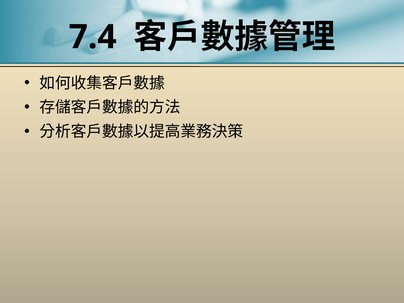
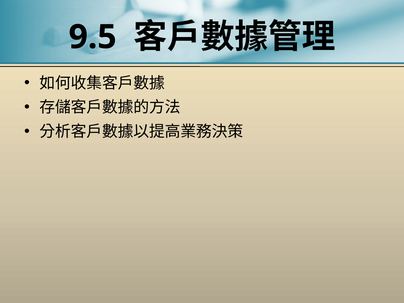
7.4: 7.4 -> 9.5
